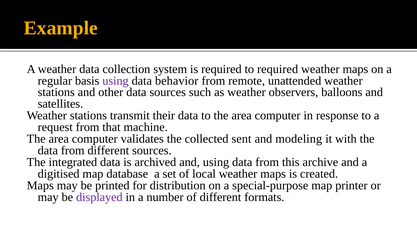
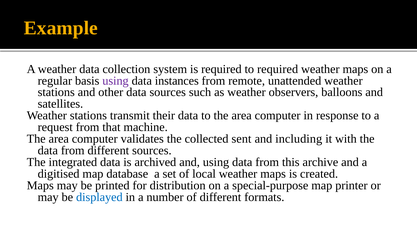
behavior: behavior -> instances
modeling: modeling -> including
displayed colour: purple -> blue
